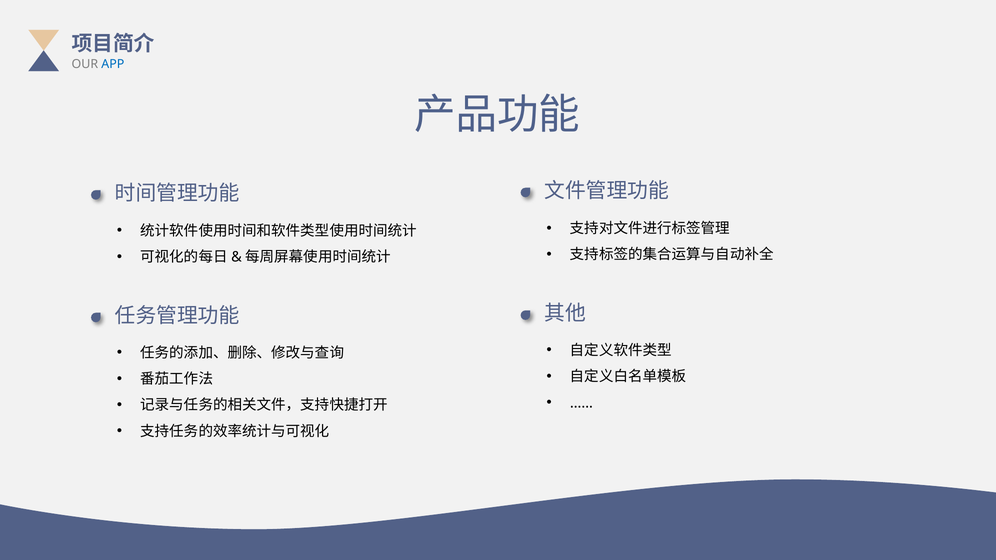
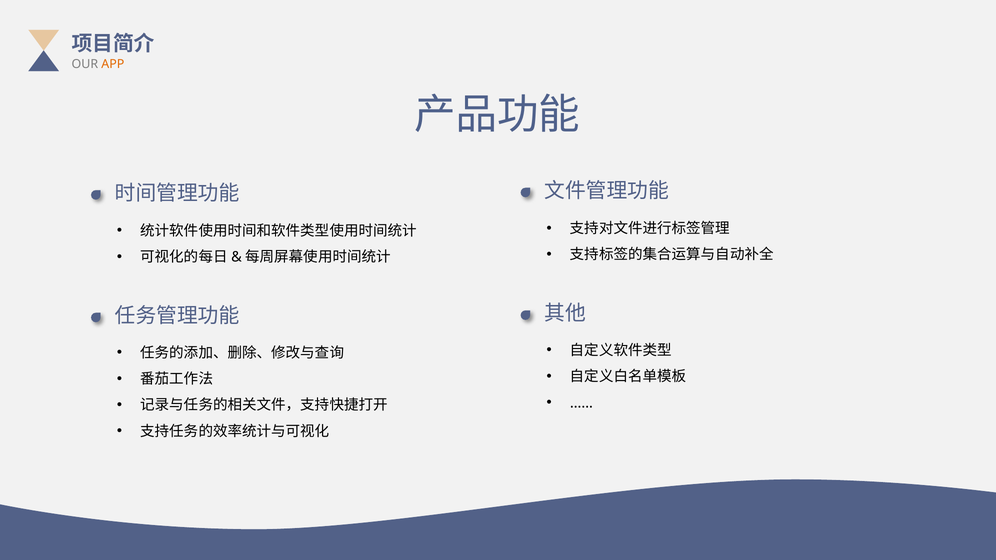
APP colour: blue -> orange
